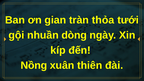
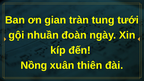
thỏa: thỏa -> tung
dòng: dòng -> đoàn
